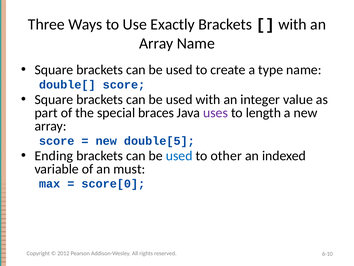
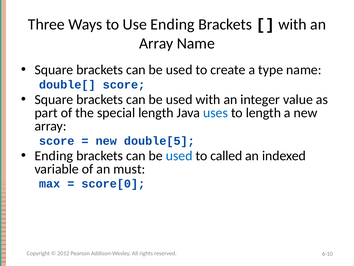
Use Exactly: Exactly -> Ending
special braces: braces -> length
uses colour: purple -> blue
other: other -> called
